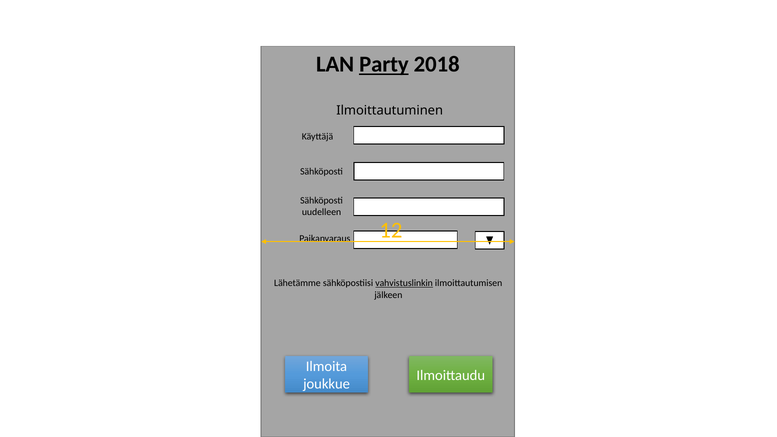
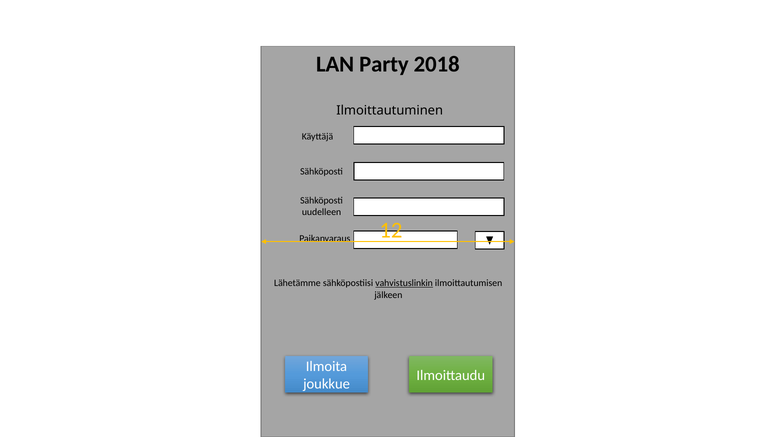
Party underline: present -> none
